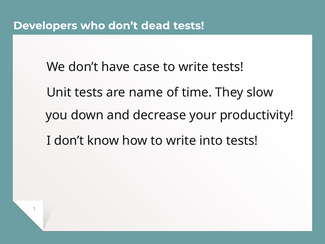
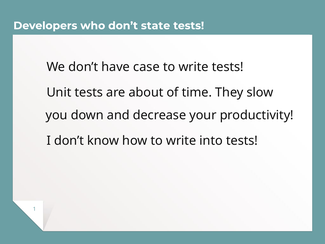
dead: dead -> state
name: name -> about
